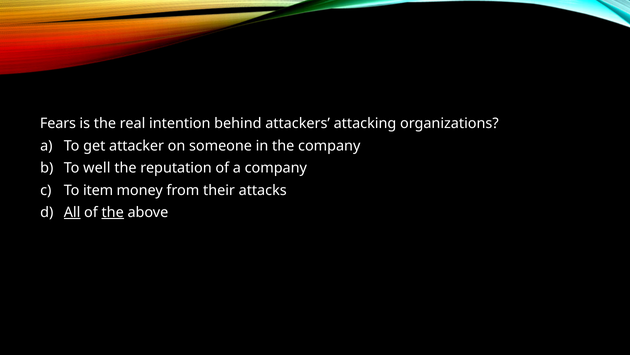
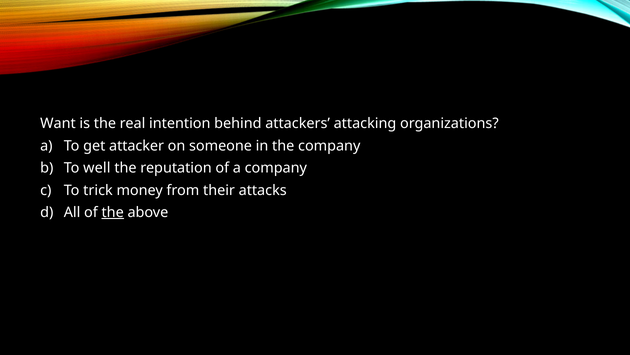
Fears: Fears -> Want
item: item -> trick
All underline: present -> none
